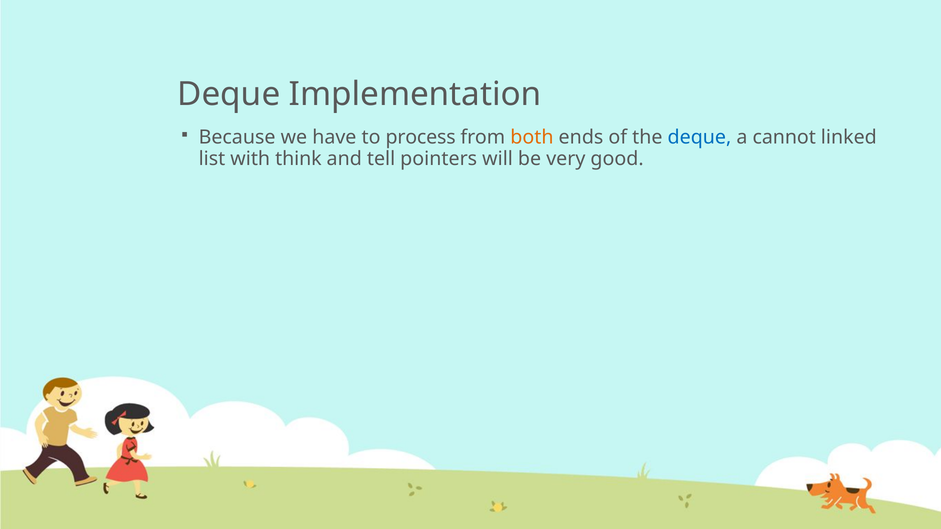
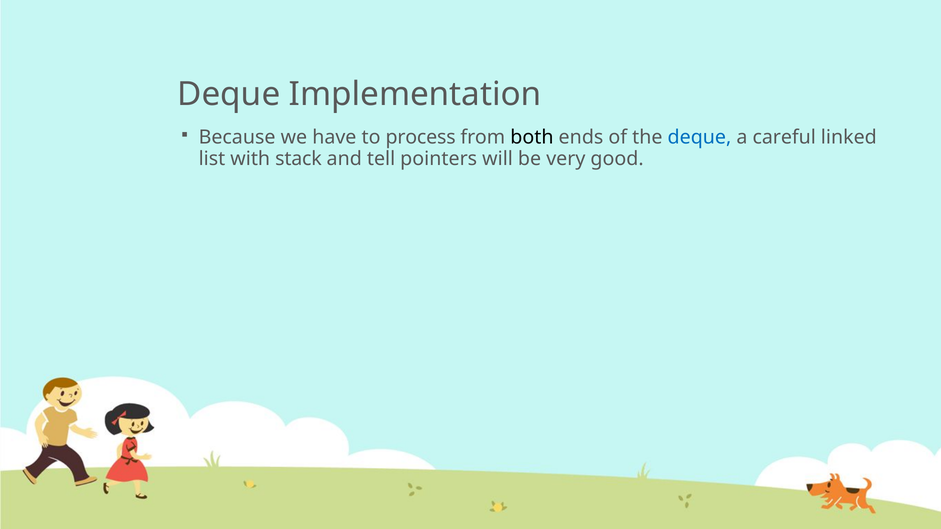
both colour: orange -> black
cannot: cannot -> careful
think: think -> stack
